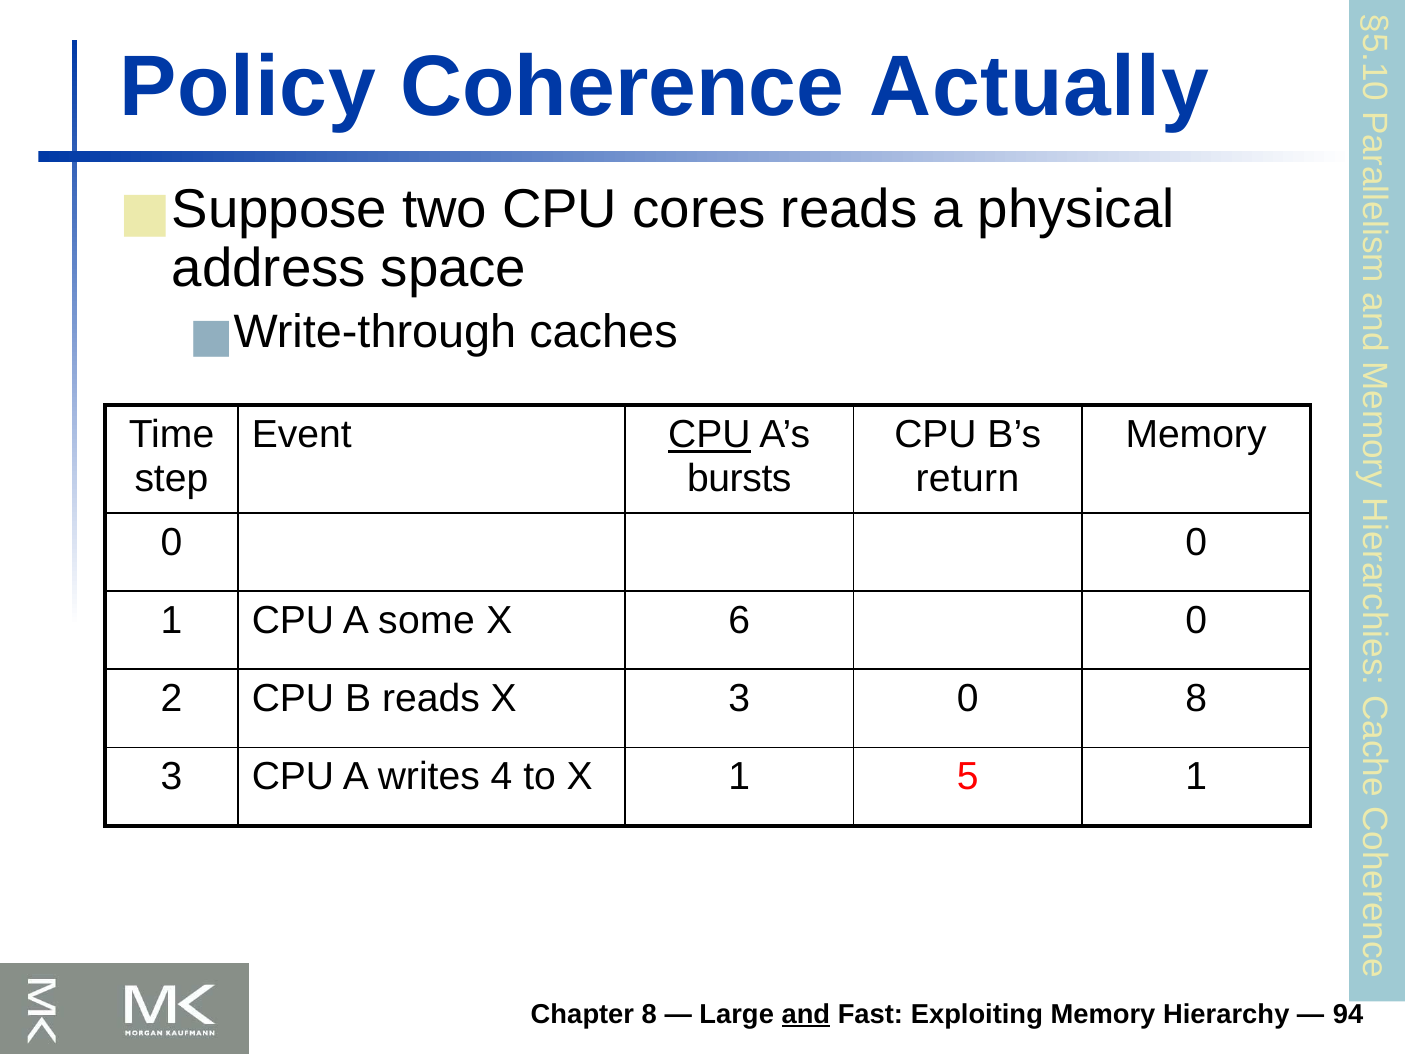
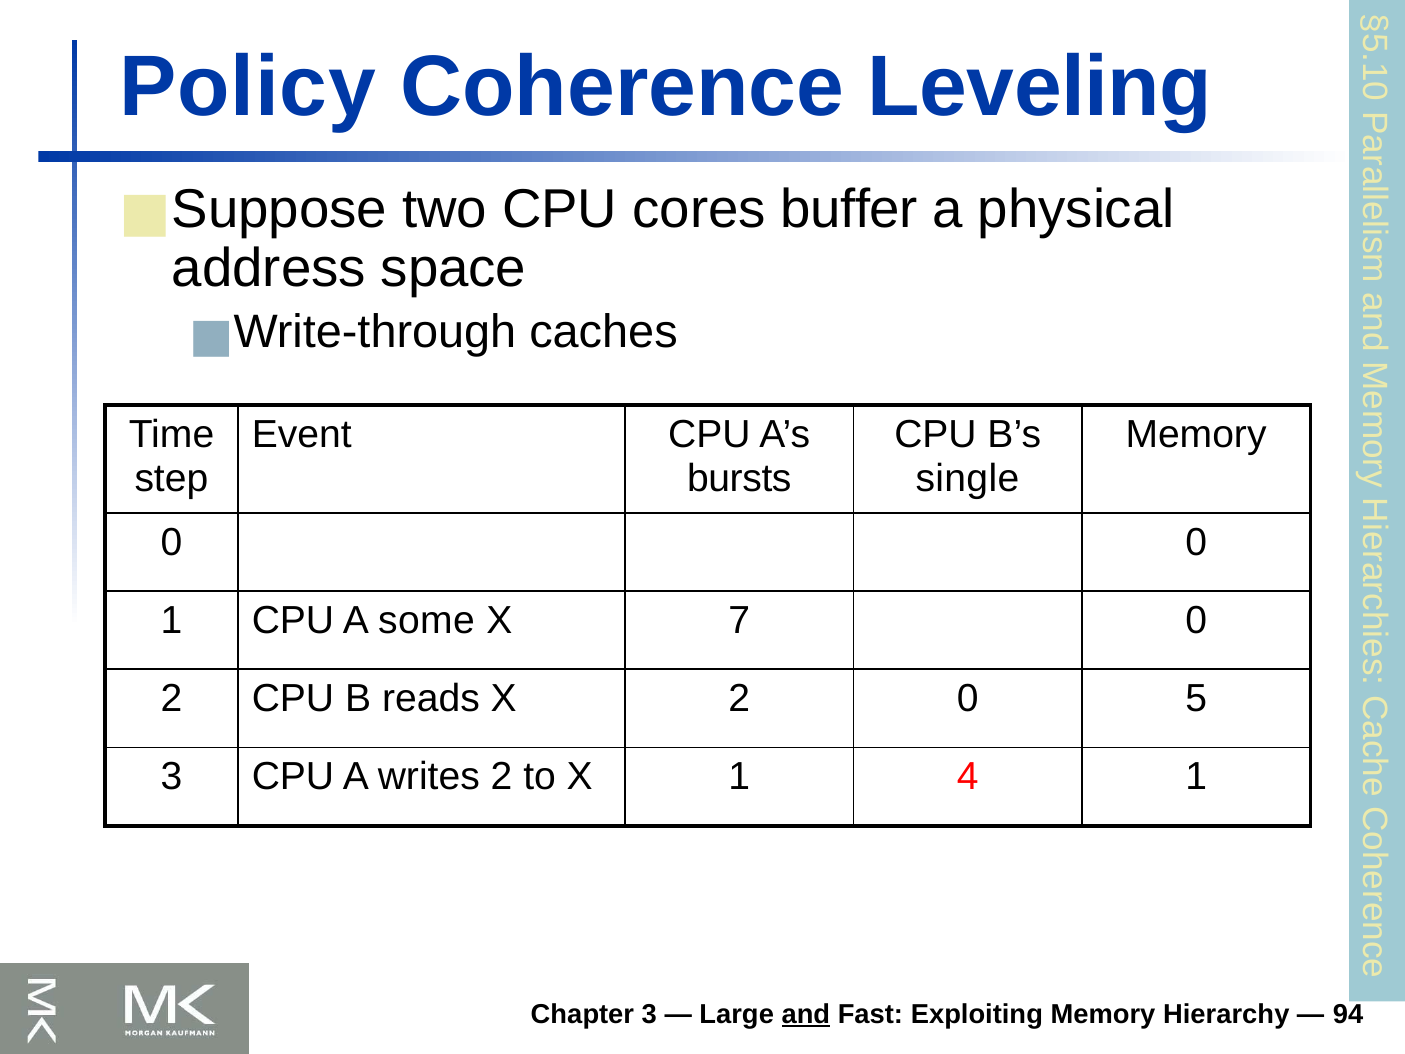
Actually: Actually -> Leveling
cores reads: reads -> buffer
CPU at (709, 435) underline: present -> none
return: return -> single
6: 6 -> 7
X 3: 3 -> 2
0 8: 8 -> 5
writes 4: 4 -> 2
1 5: 5 -> 4
Chapter 8: 8 -> 3
